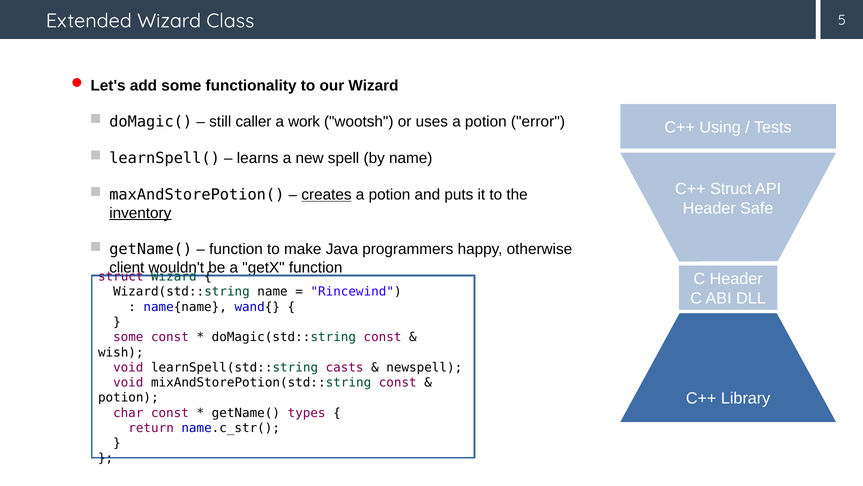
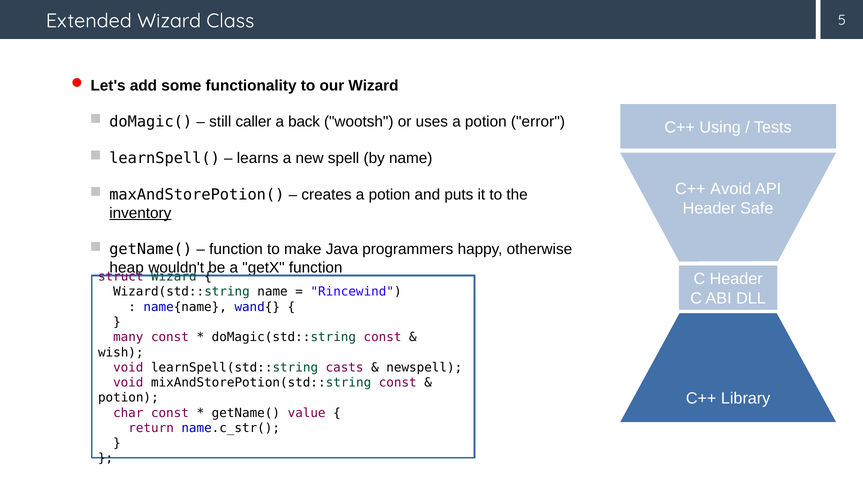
work: work -> back
C++ Struct: Struct -> Avoid
creates underline: present -> none
client: client -> heap
some at (128, 337): some -> many
types: types -> value
